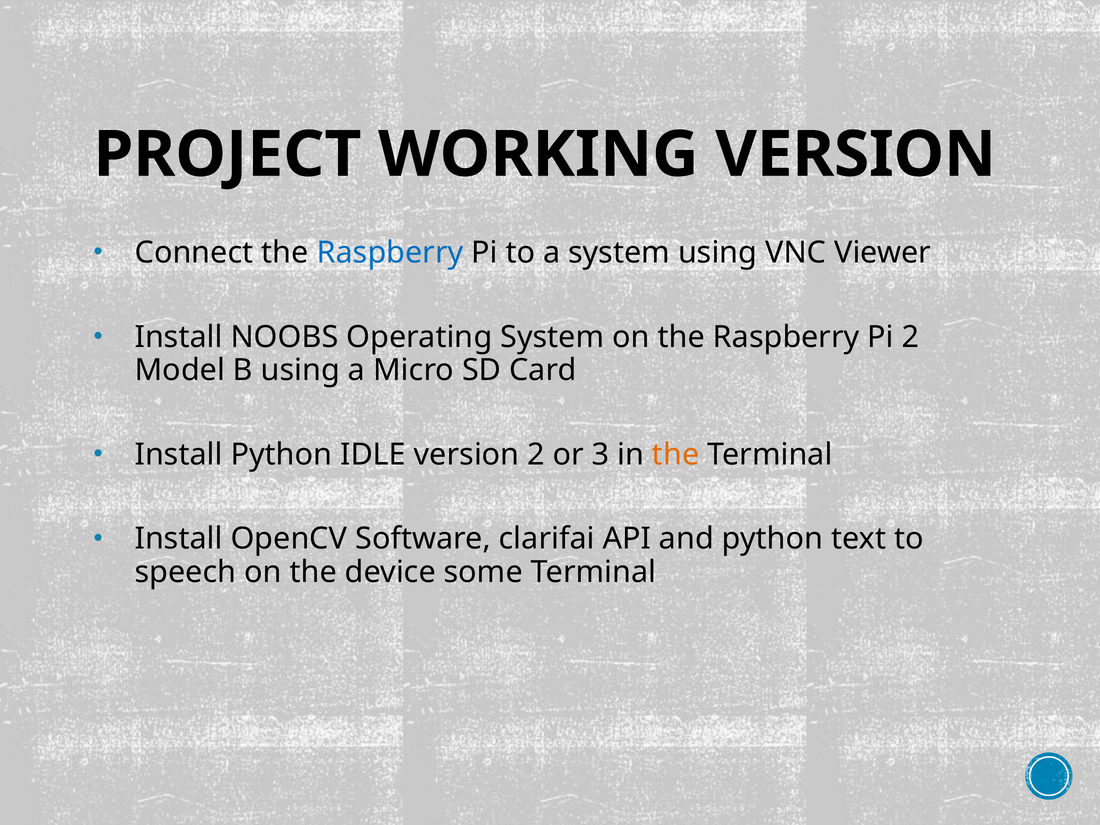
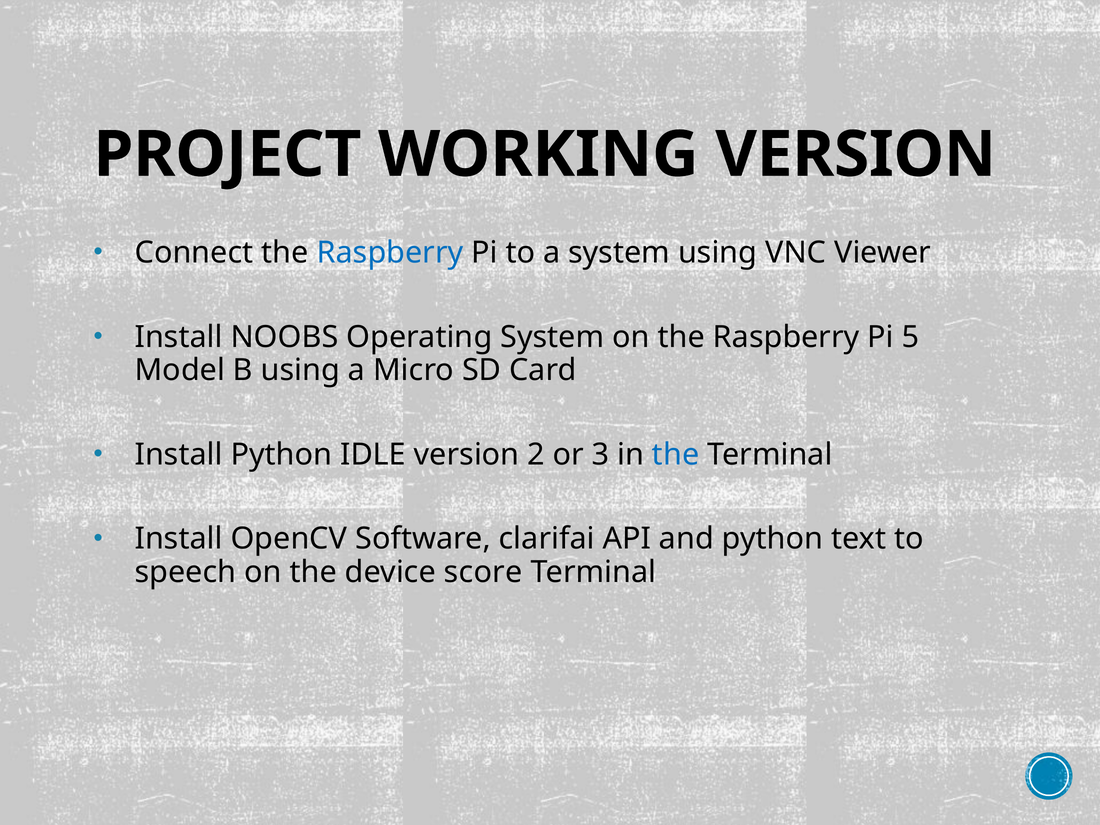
Pi 2: 2 -> 5
the at (676, 454) colour: orange -> blue
some: some -> score
